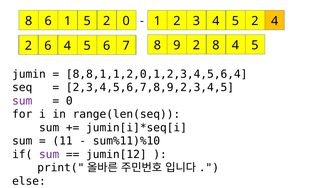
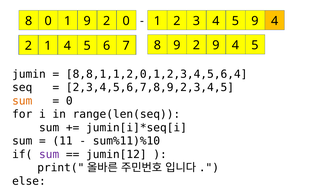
8 6: 6 -> 0
1 5: 5 -> 9
4 5 2: 2 -> 9
2 6: 6 -> 1
2 8: 8 -> 9
sum at (22, 101) colour: purple -> orange
